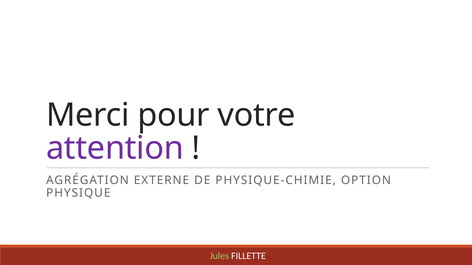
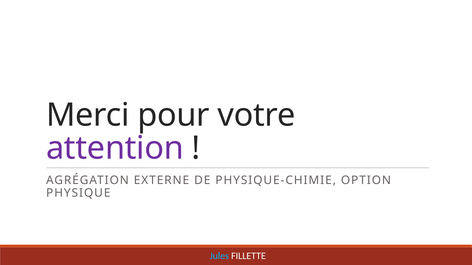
Jules colour: light green -> light blue
